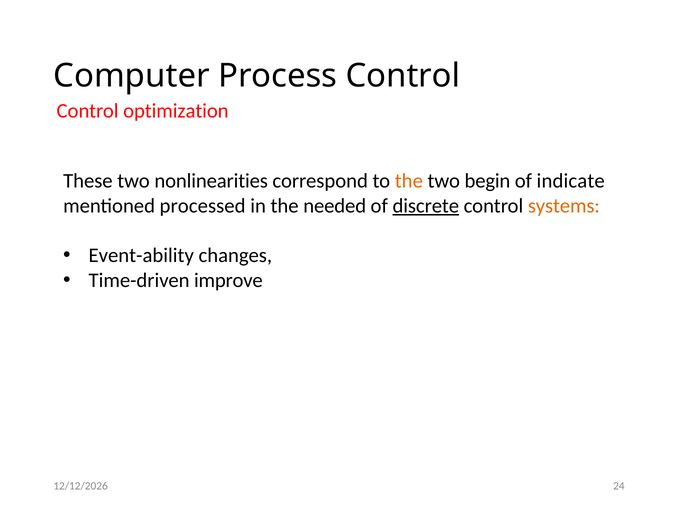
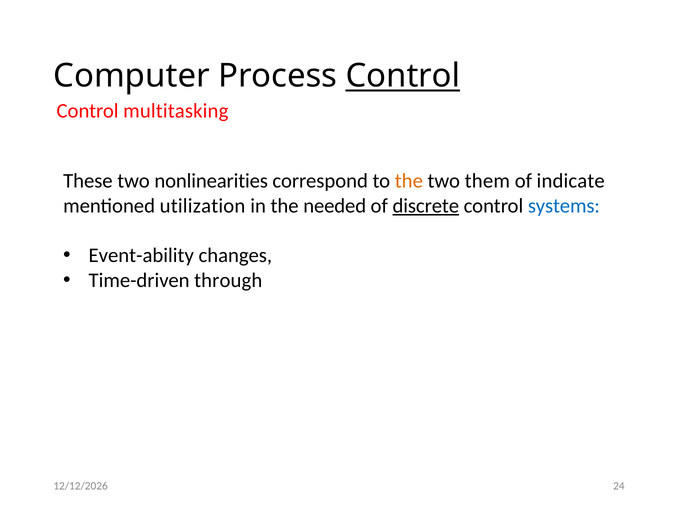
Control at (403, 76) underline: none -> present
optimization: optimization -> multitasking
begin: begin -> them
processed: processed -> utilization
systems colour: orange -> blue
improve: improve -> through
